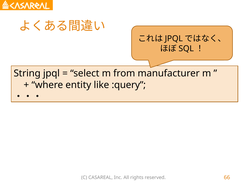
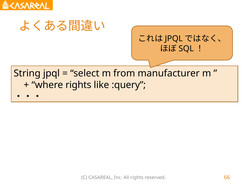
where entity: entity -> rights
